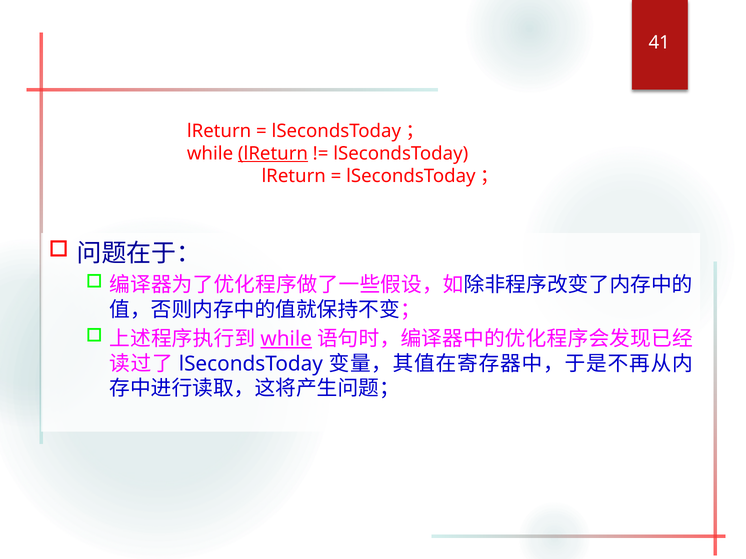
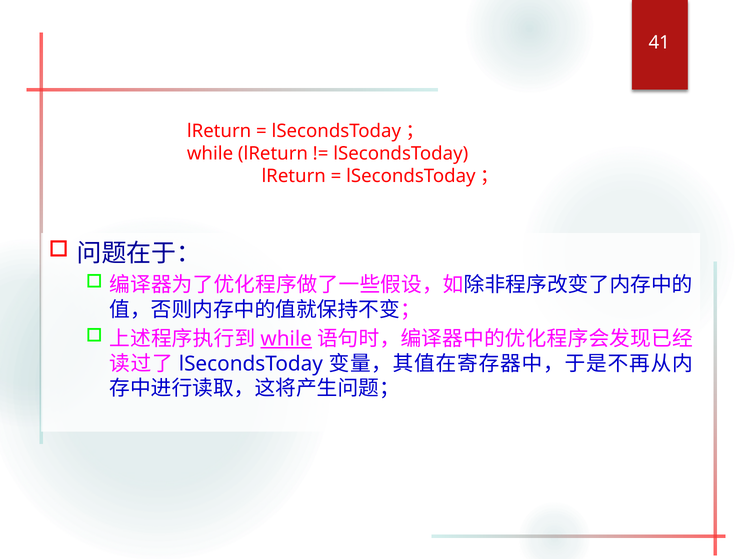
lReturn at (273, 154) underline: present -> none
